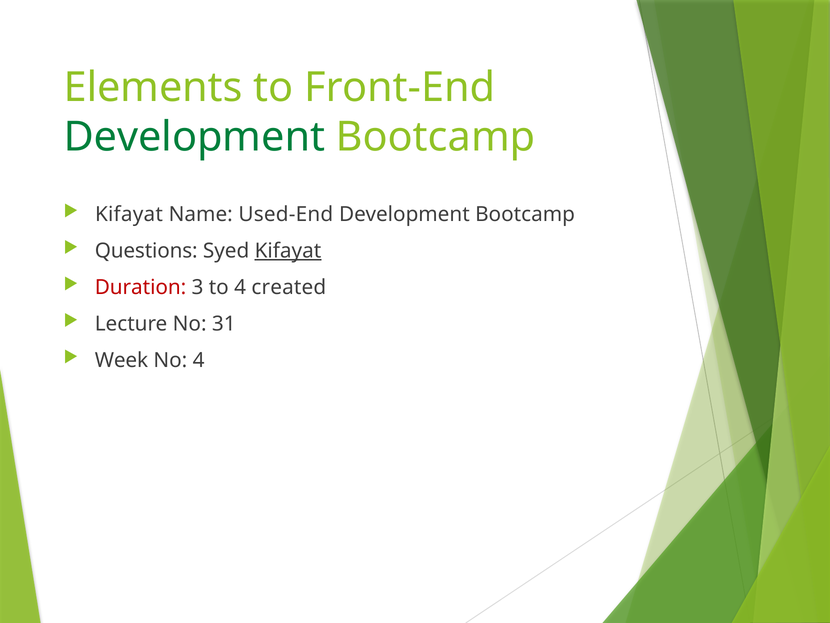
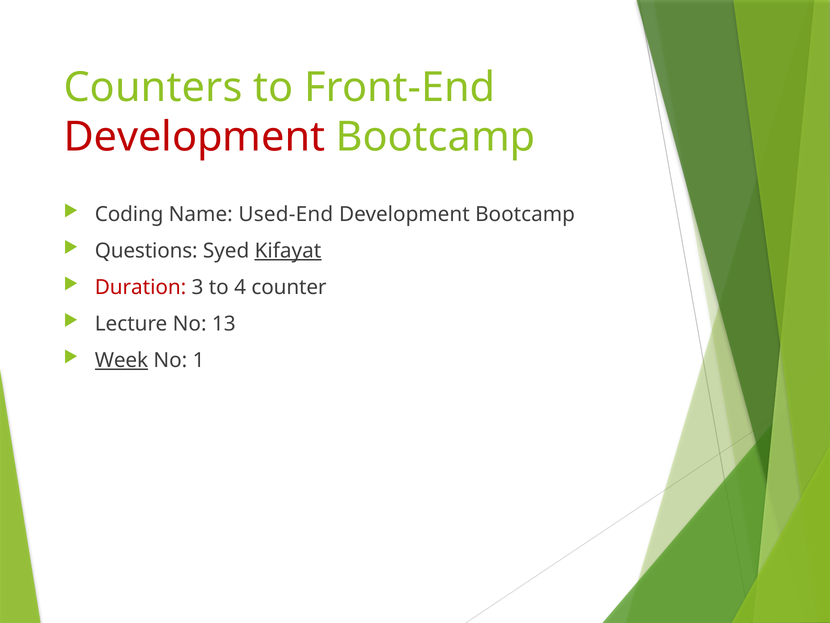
Elements: Elements -> Counters
Development at (194, 137) colour: green -> red
Kifayat at (129, 214): Kifayat -> Coding
created: created -> counter
31: 31 -> 13
Week underline: none -> present
No 4: 4 -> 1
